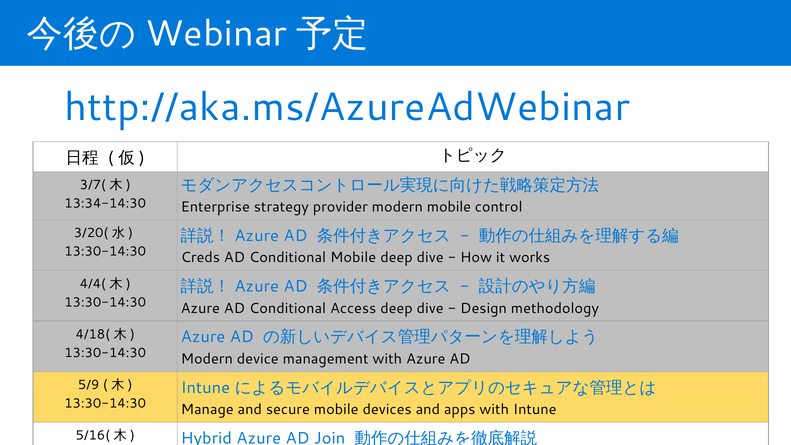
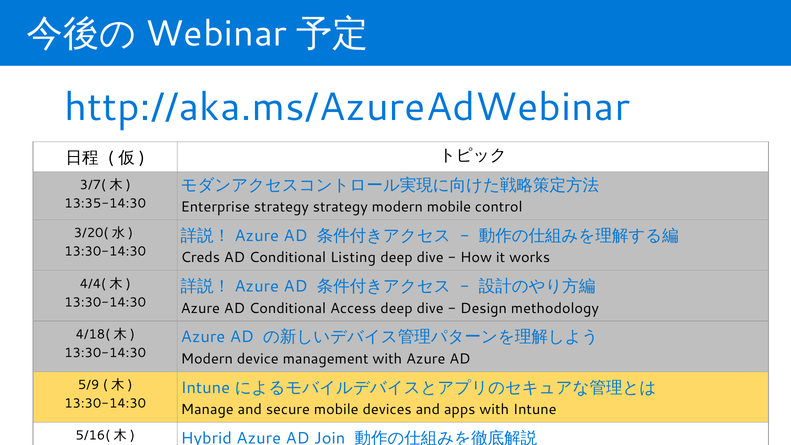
13:34-14:30: 13:34-14:30 -> 13:35-14:30
strategy provider: provider -> strategy
Conditional Mobile: Mobile -> Listing
